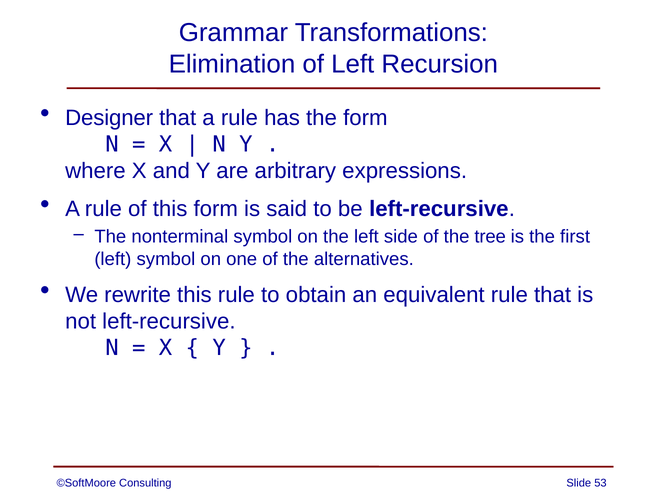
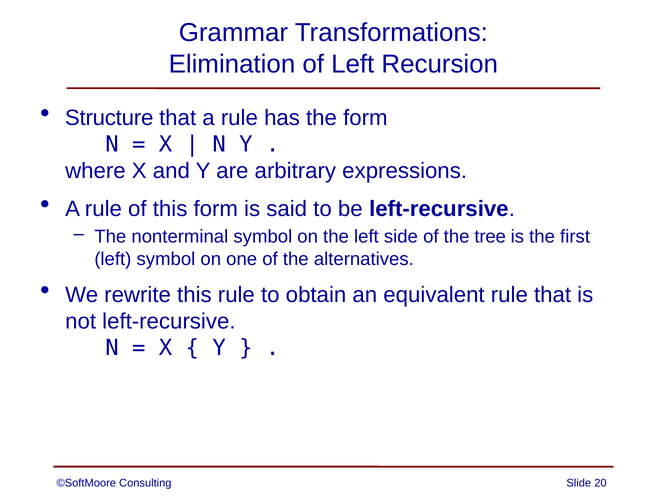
Designer: Designer -> Structure
53: 53 -> 20
